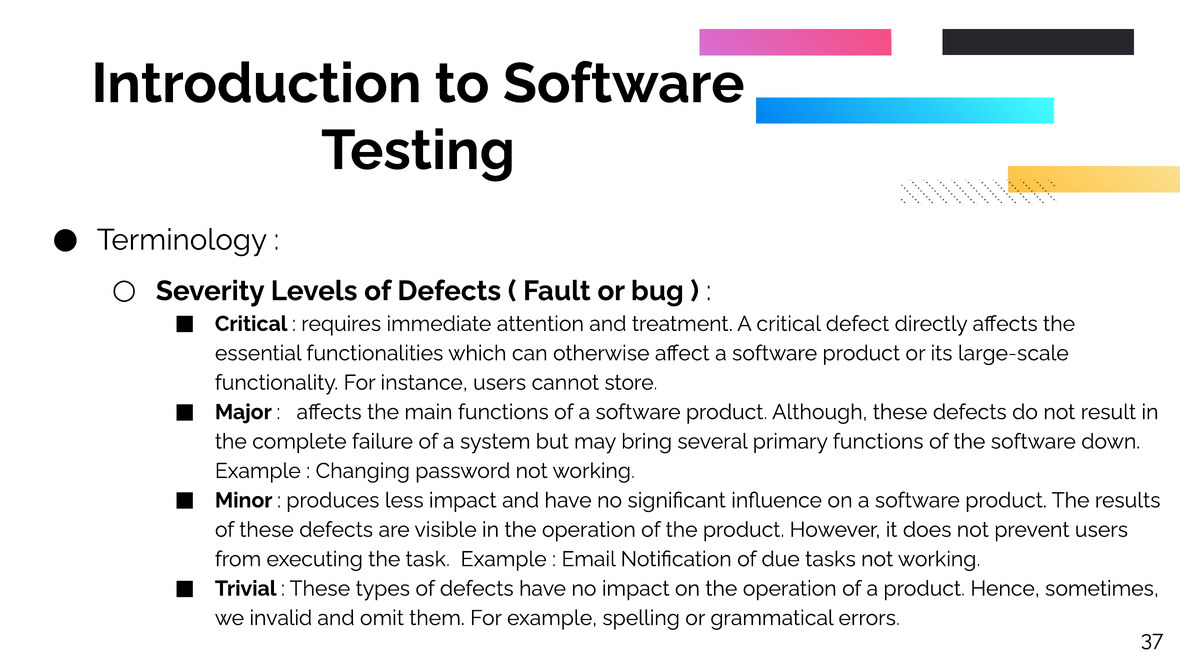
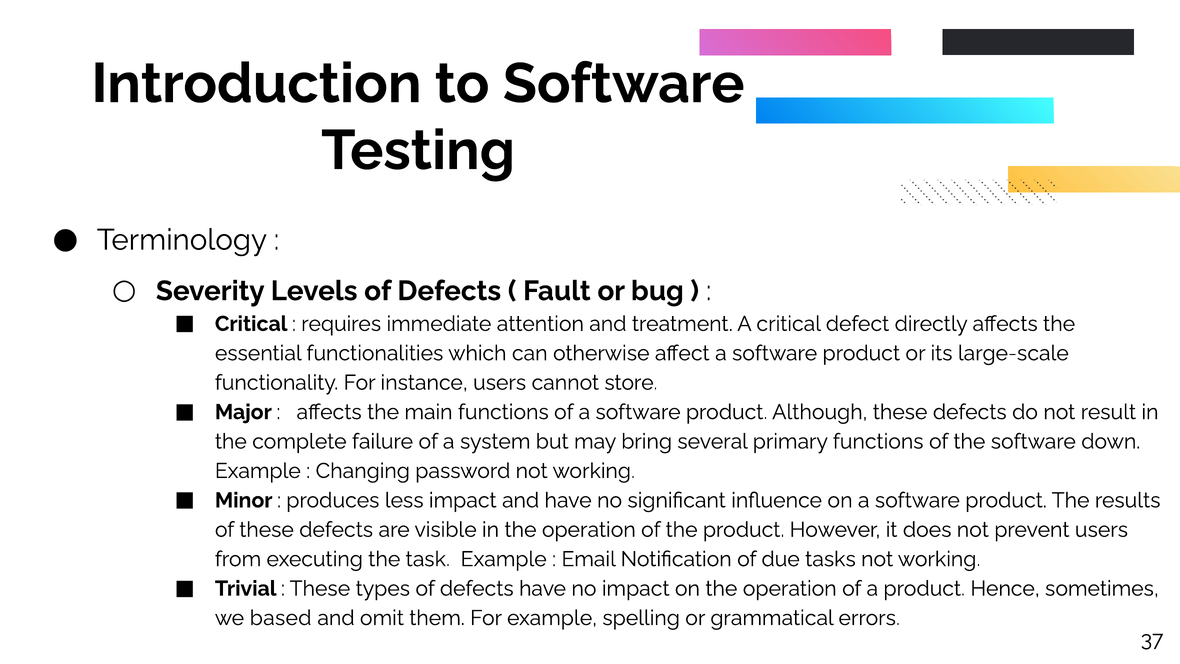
invalid: invalid -> based
